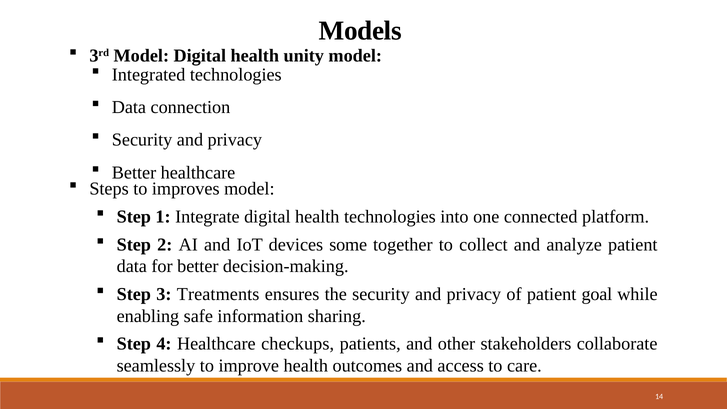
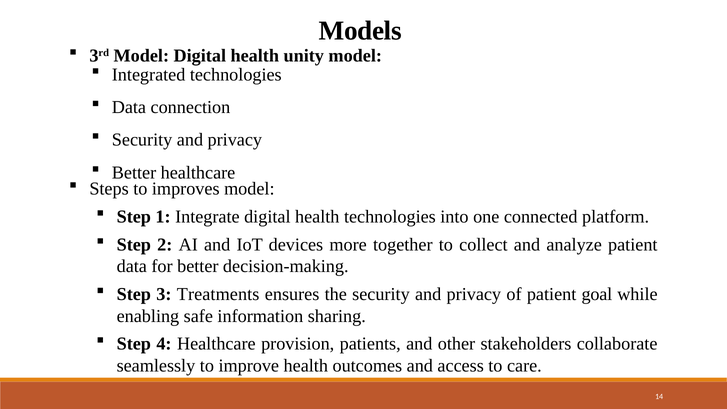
some: some -> more
checkups: checkups -> provision
